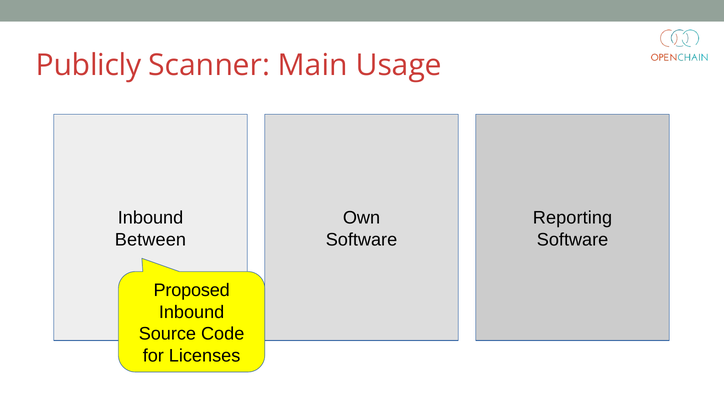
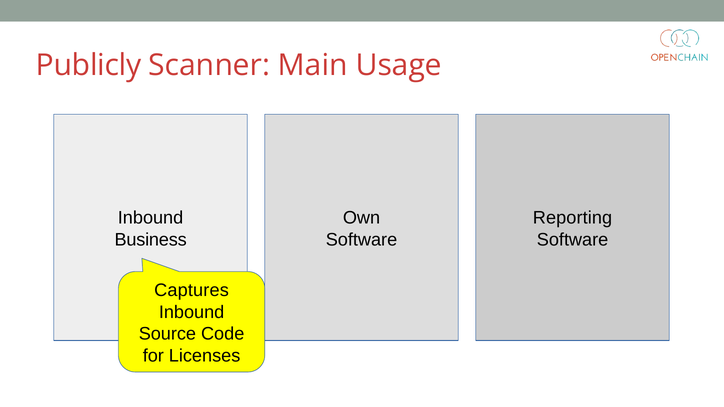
Between: Between -> Business
Proposed: Proposed -> Captures
